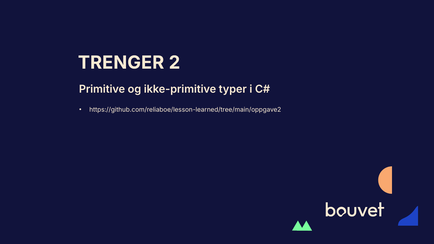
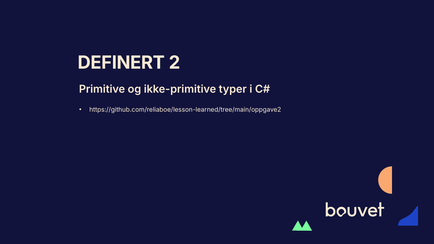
TRENGER: TRENGER -> DEFINERT
